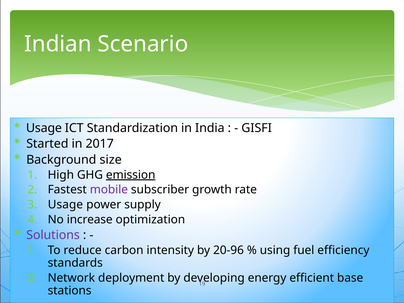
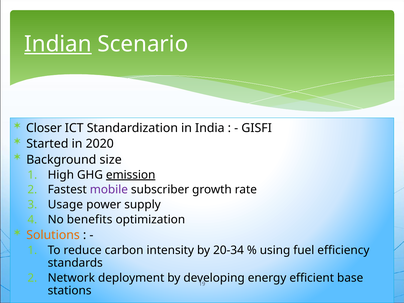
Indian underline: none -> present
Usage at (44, 128): Usage -> Closer
2017: 2017 -> 2020
increase: increase -> benefits
Solutions colour: purple -> orange
20-96: 20-96 -> 20-34
